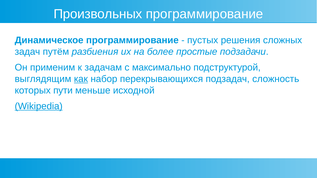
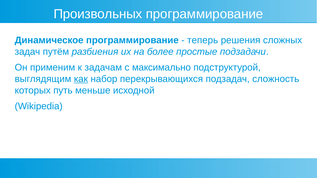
пустых: пустых -> теперь
пути: пути -> путь
Wikipedia underline: present -> none
